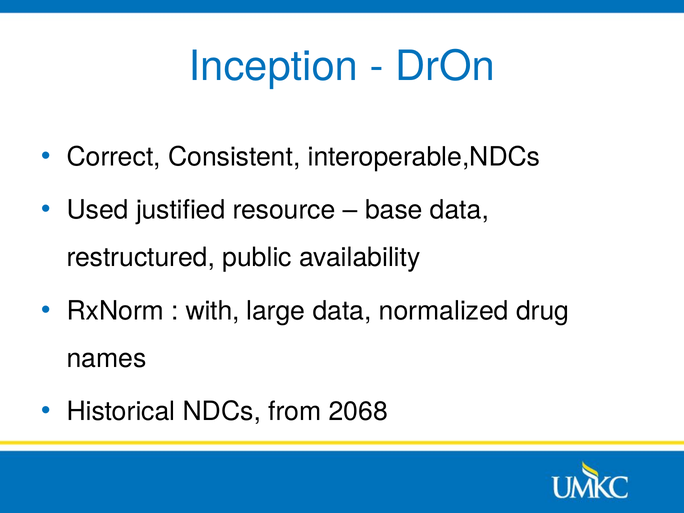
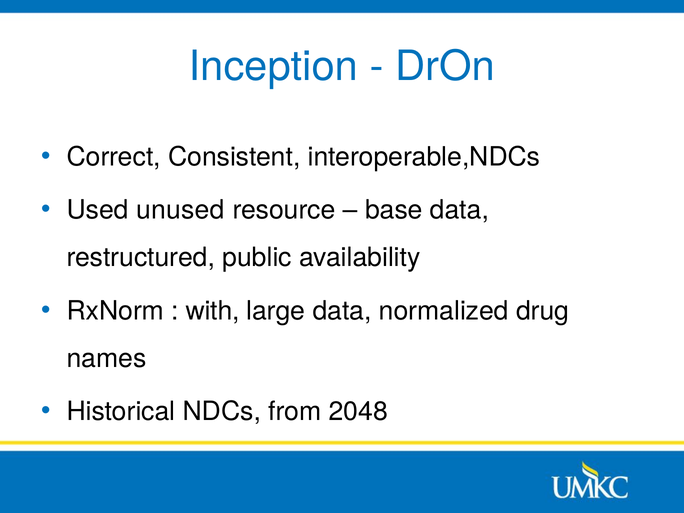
justified: justified -> unused
2068: 2068 -> 2048
